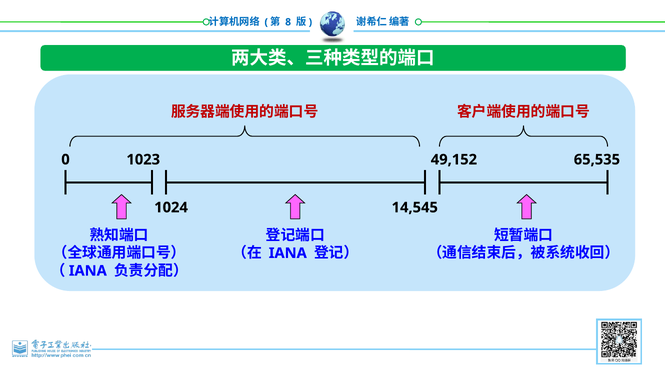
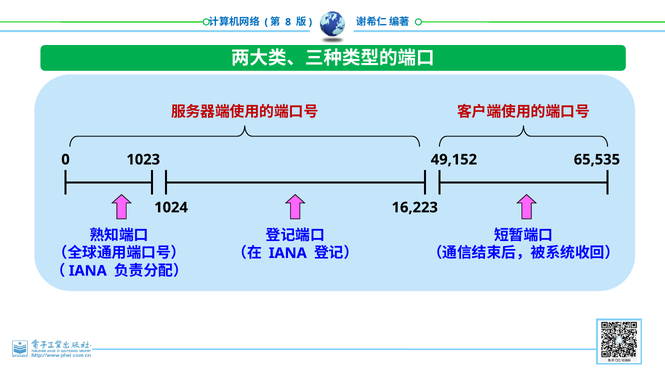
14,545: 14,545 -> 16,223
